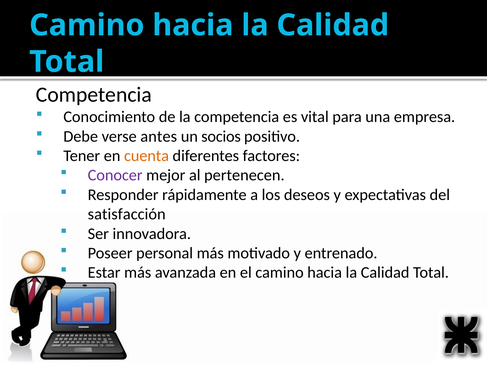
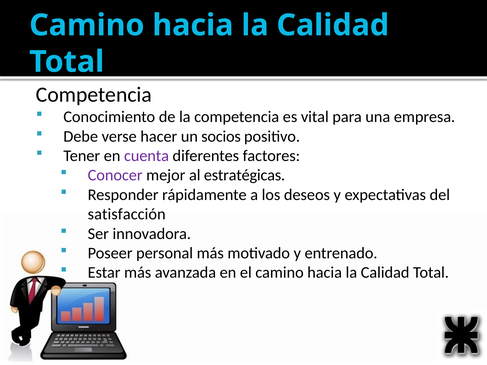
antes: antes -> hacer
cuenta colour: orange -> purple
pertenecen: pertenecen -> estratégicas
